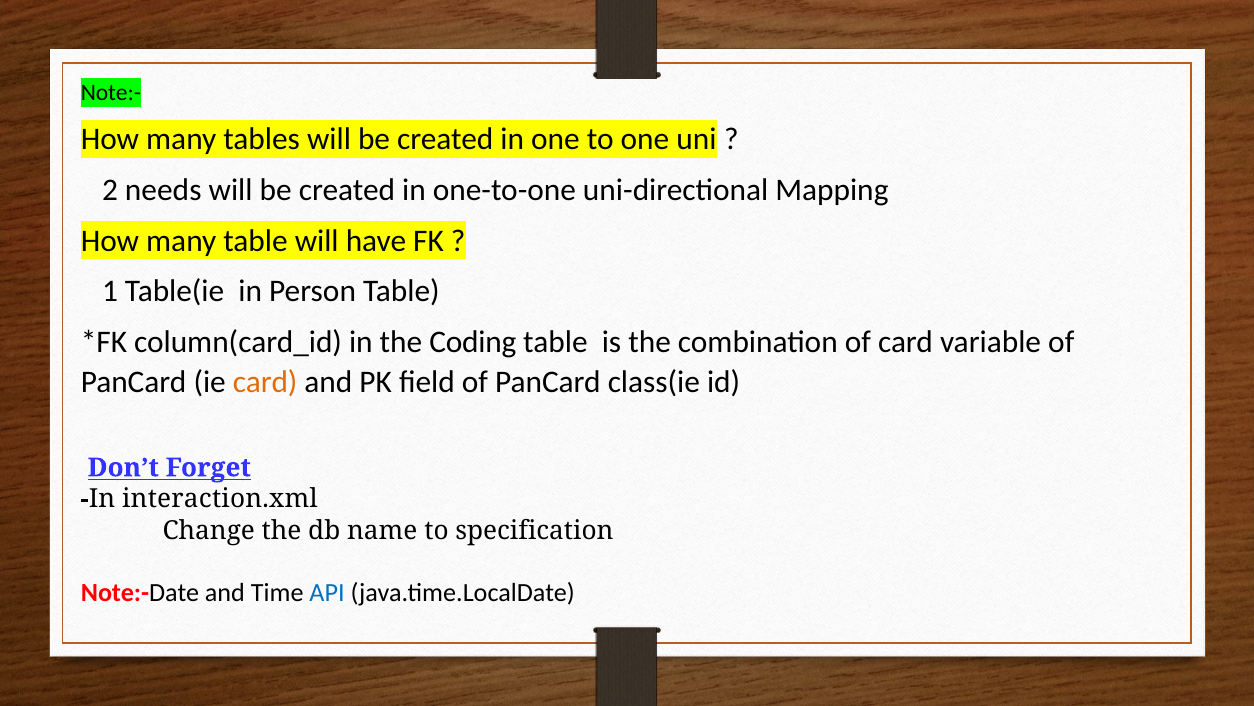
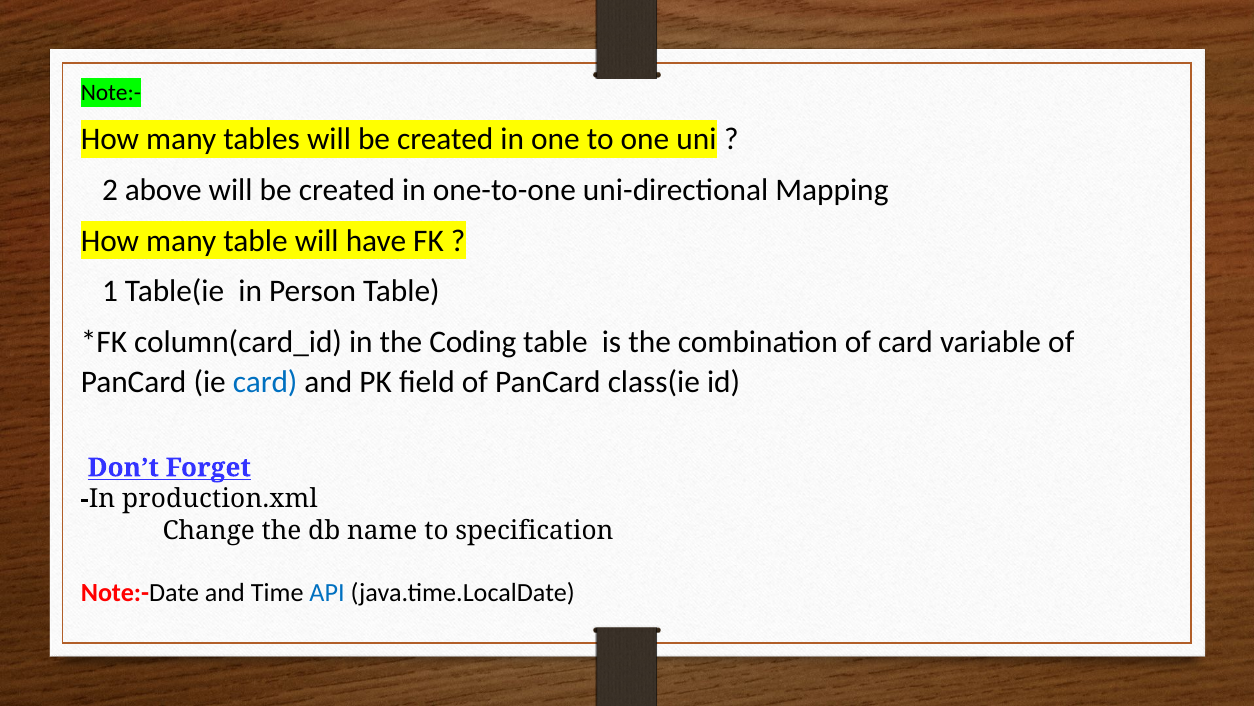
needs: needs -> above
card at (265, 382) colour: orange -> blue
interaction.xml: interaction.xml -> production.xml
